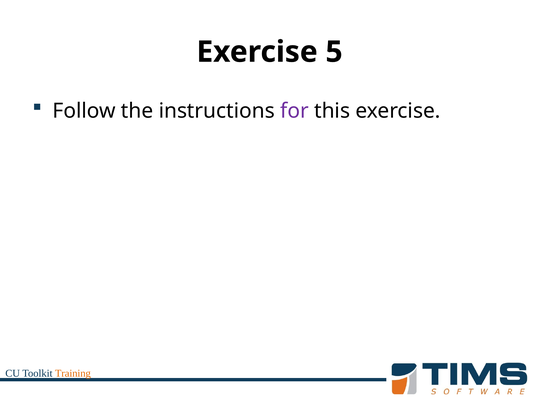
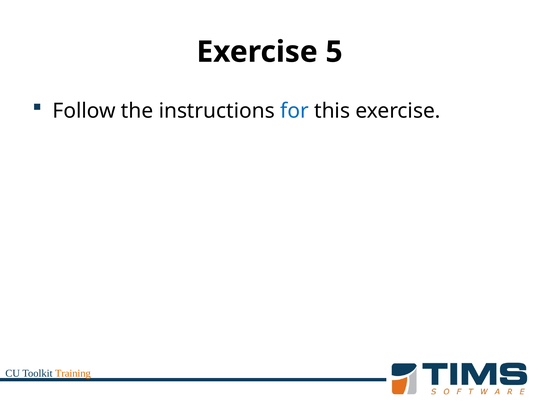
for colour: purple -> blue
